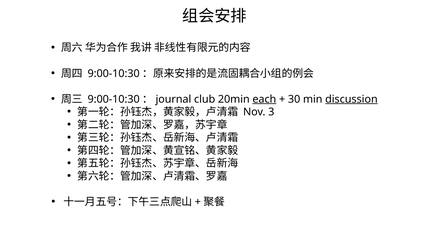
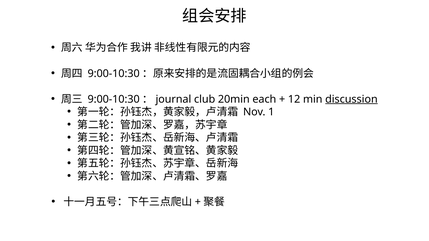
each underline: present -> none
30: 30 -> 12
3: 3 -> 1
